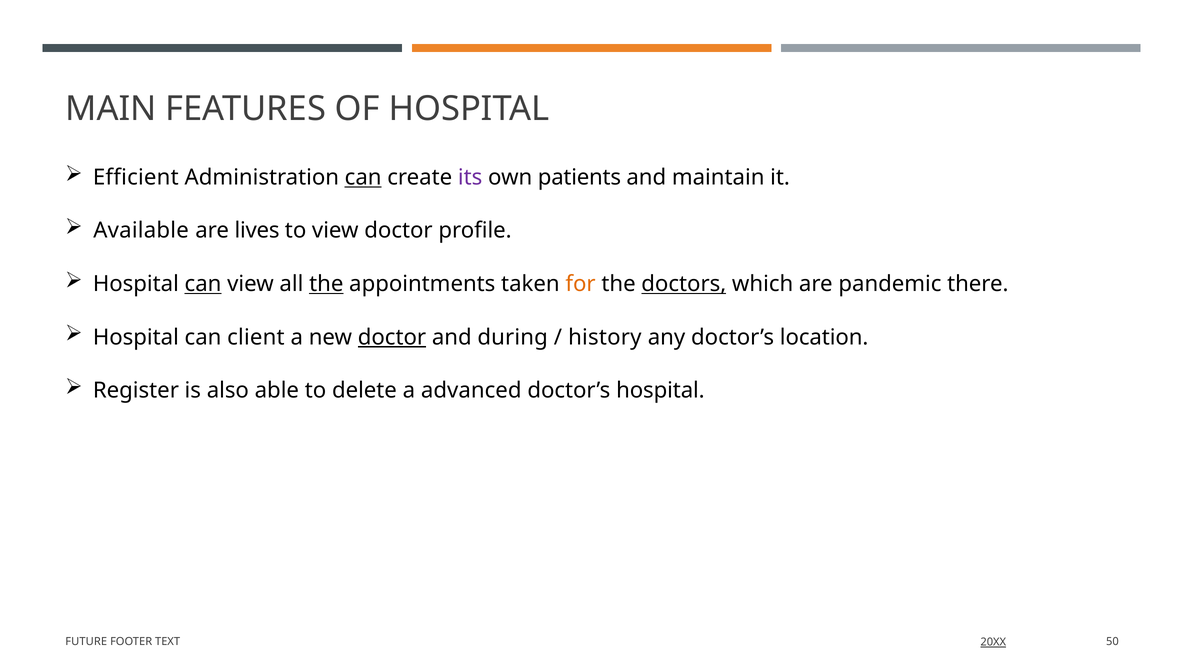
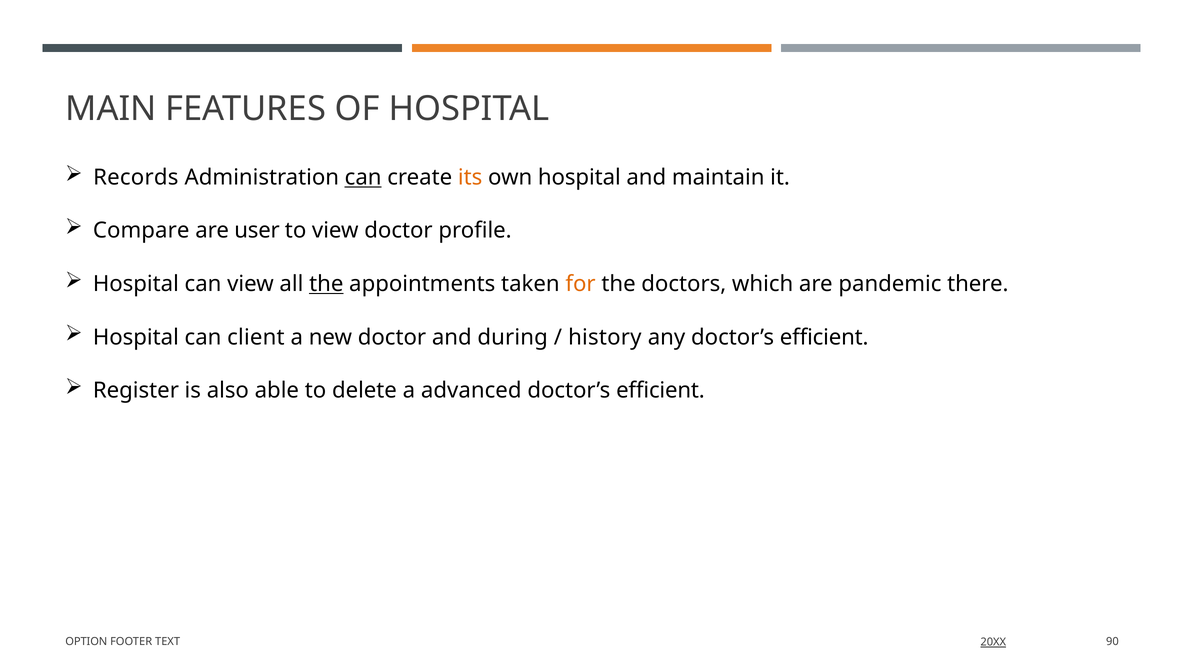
Efficient: Efficient -> Records
its colour: purple -> orange
own patients: patients -> hospital
Available: Available -> Compare
lives: lives -> user
can at (203, 284) underline: present -> none
doctors underline: present -> none
doctor at (392, 337) underline: present -> none
any doctor’s location: location -> efficient
hospital at (660, 390): hospital -> efficient
FUTURE: FUTURE -> OPTION
50: 50 -> 90
